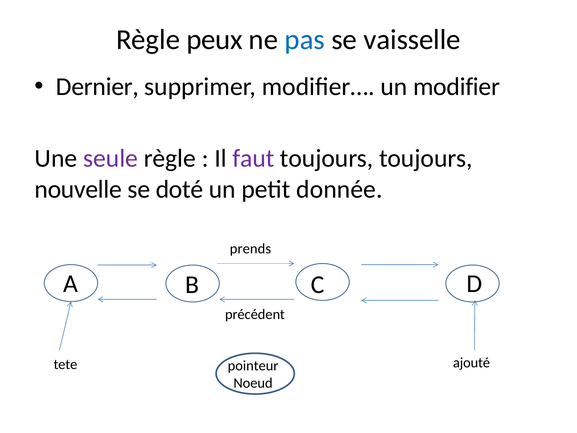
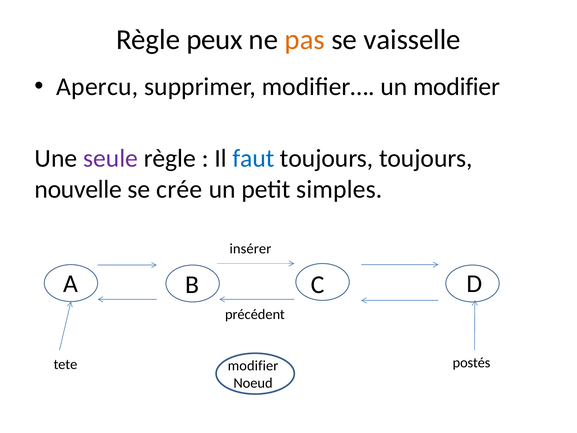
pas colour: blue -> orange
Dernier: Dernier -> Apercu
faut colour: purple -> blue
doté: doté -> crée
donnée: donnée -> simples
prends: prends -> insérer
ajouté: ajouté -> postés
pointeur at (253, 366): pointeur -> modifier
